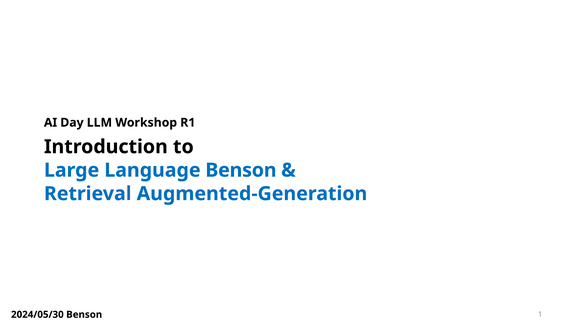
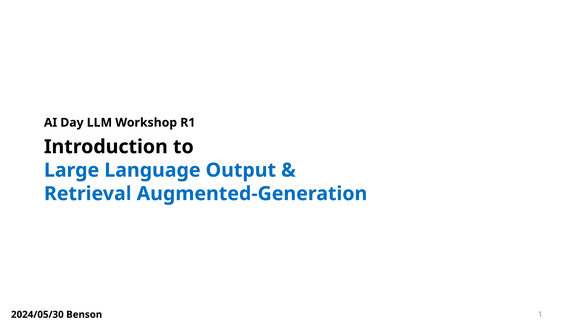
Language Benson: Benson -> Output
